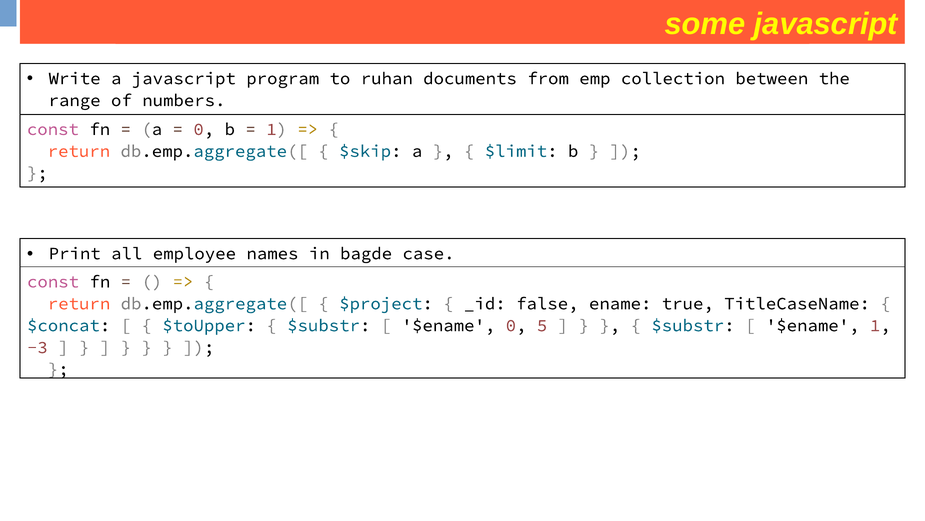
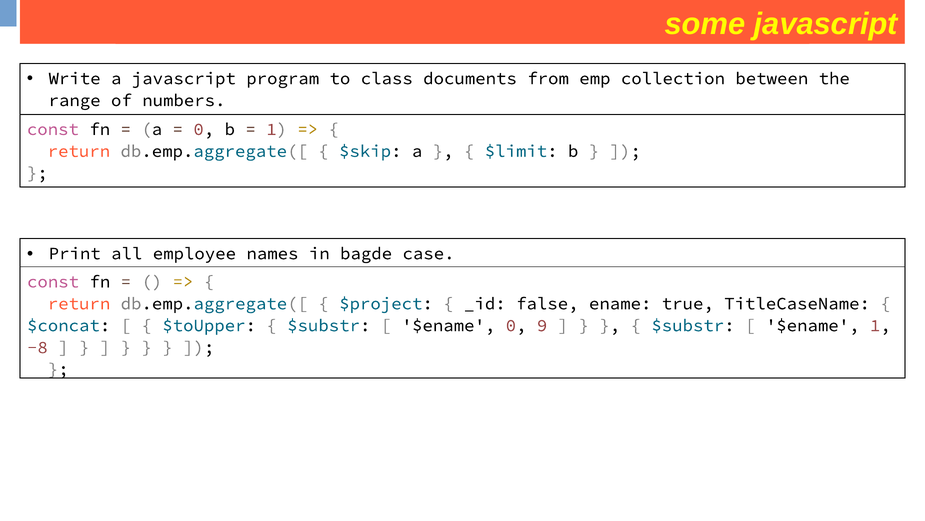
ruhan: ruhan -> class
5: 5 -> 9
-3: -3 -> -8
